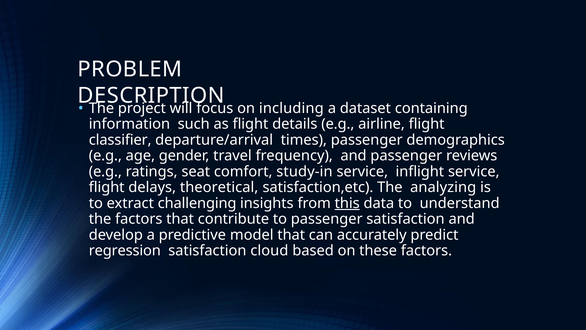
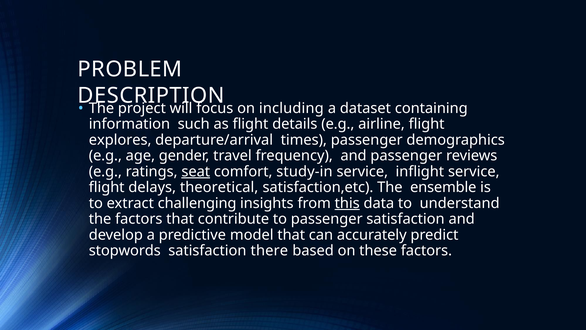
classifier: classifier -> explores
seat underline: none -> present
analyzing: analyzing -> ensemble
regression: regression -> stopwords
cloud: cloud -> there
